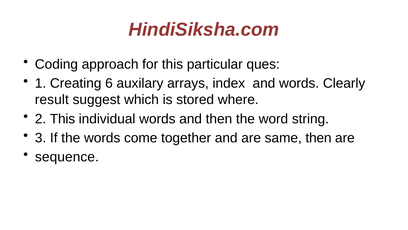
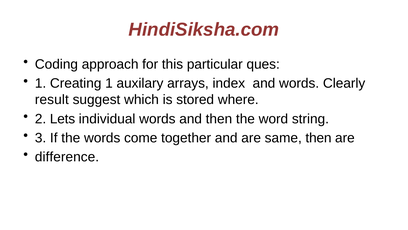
Creating 6: 6 -> 1
2 This: This -> Lets
sequence: sequence -> difference
